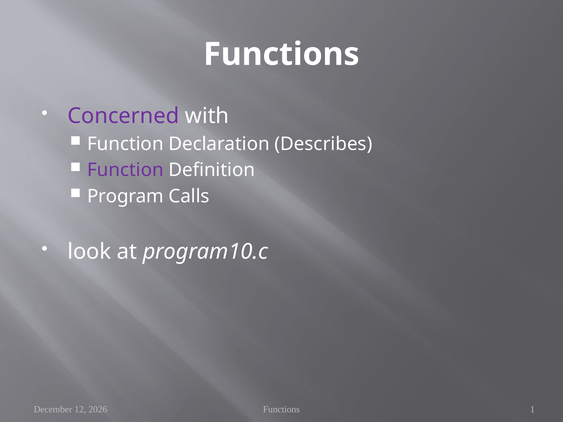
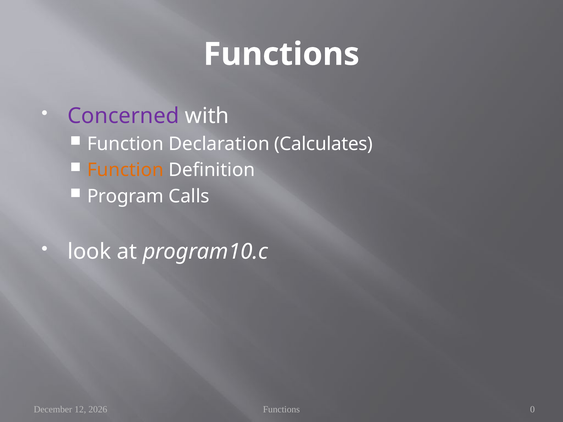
Describes: Describes -> Calculates
Function at (125, 170) colour: purple -> orange
1: 1 -> 0
